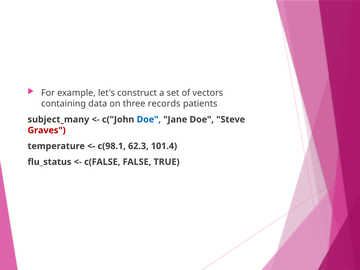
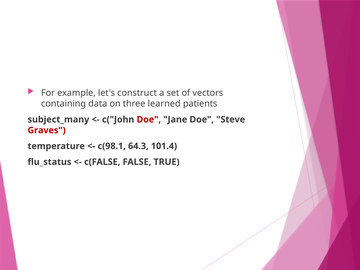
records: records -> learned
Doe at (149, 120) colour: blue -> red
62.3: 62.3 -> 64.3
